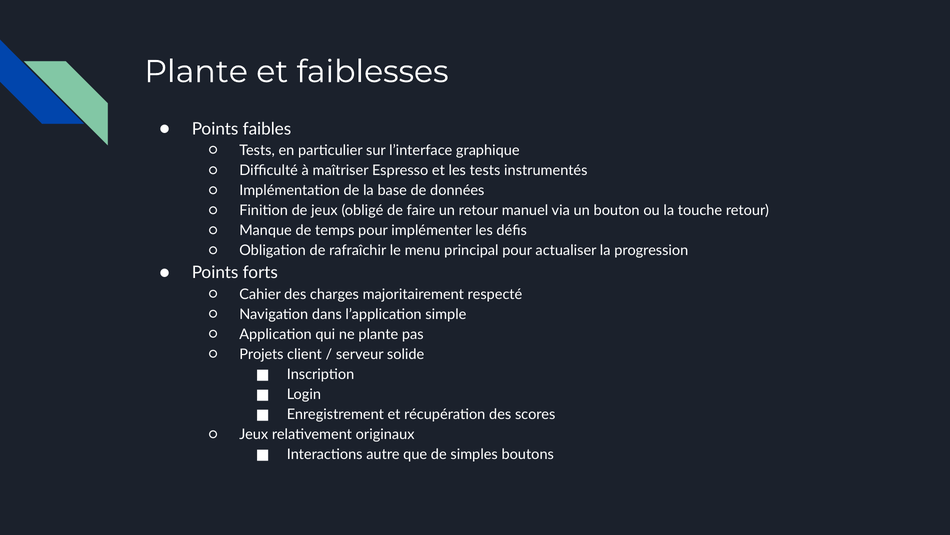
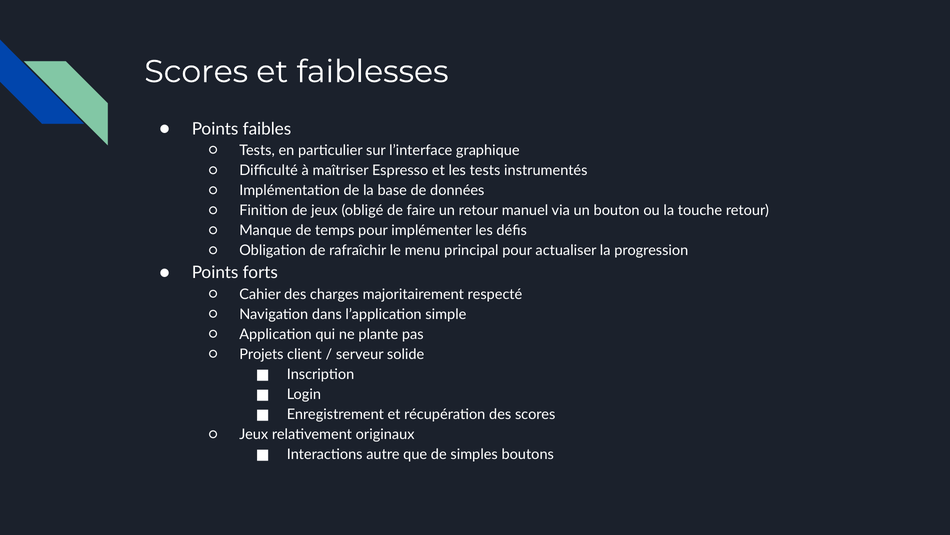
Plante at (196, 72): Plante -> Scores
